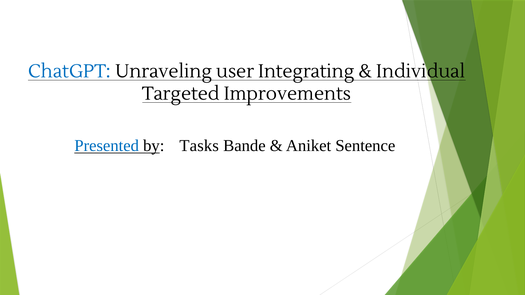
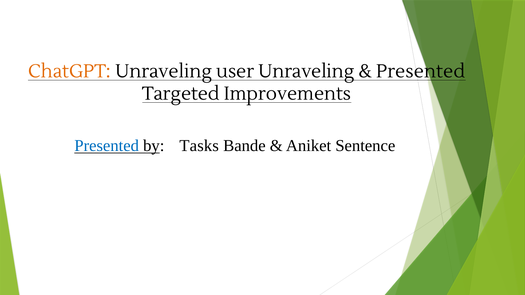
ChatGPT colour: blue -> orange
user Integrating: Integrating -> Unraveling
Individual at (421, 72): Individual -> Presented
